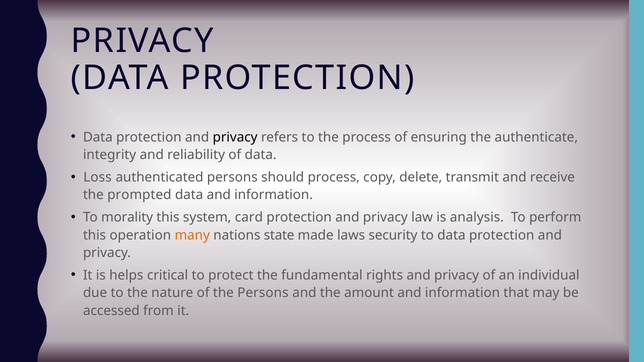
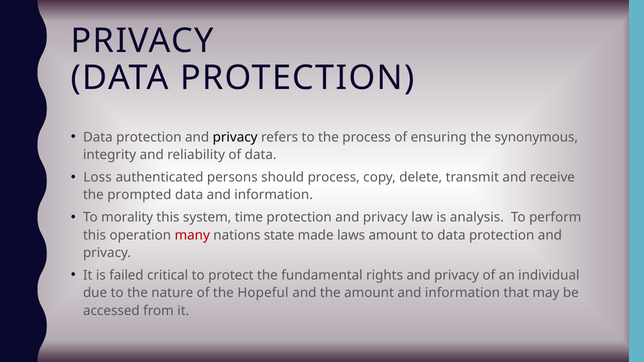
authenticate: authenticate -> synonymous
card: card -> time
many colour: orange -> red
laws security: security -> amount
helps: helps -> failed
the Persons: Persons -> Hopeful
